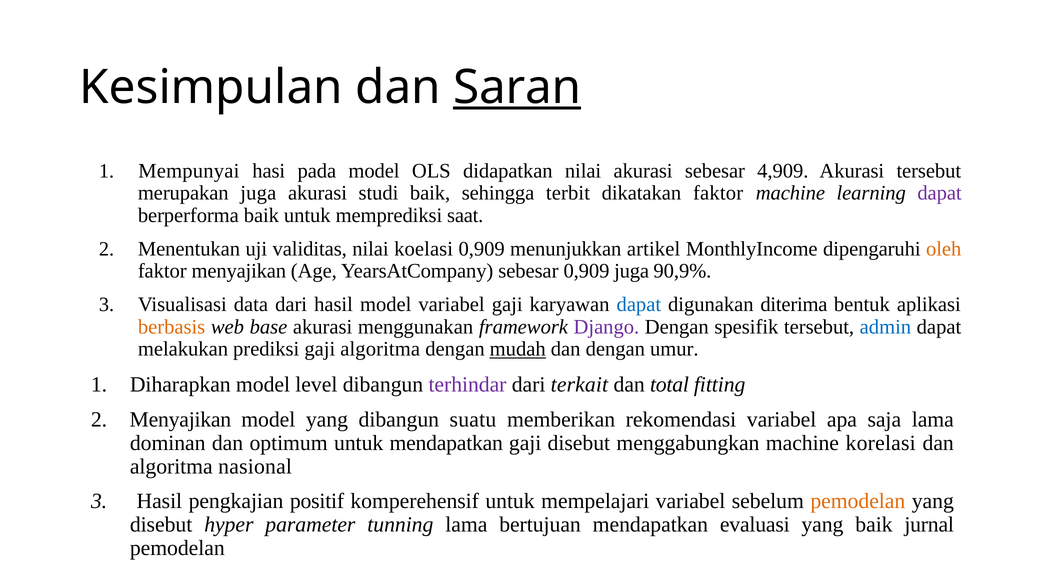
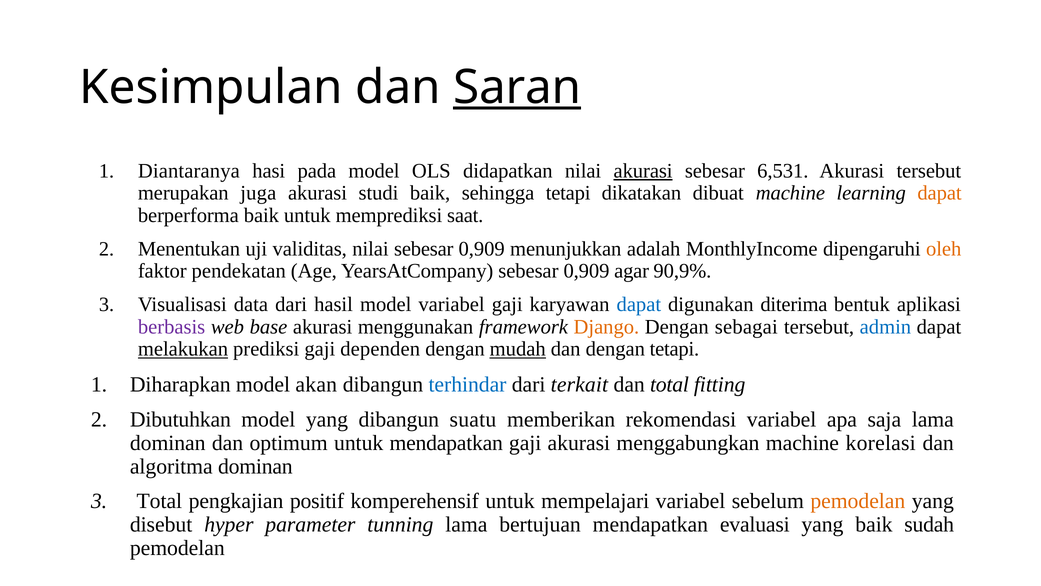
Mempunyai: Mempunyai -> Diantaranya
akurasi at (643, 171) underline: none -> present
4,909: 4,909 -> 6,531
sehingga terbit: terbit -> tetapi
dikatakan faktor: faktor -> dibuat
dapat at (940, 193) colour: purple -> orange
nilai koelasi: koelasi -> sebesar
artikel: artikel -> adalah
faktor menyajikan: menyajikan -> pendekatan
0,909 juga: juga -> agar
berbasis colour: orange -> purple
Django colour: purple -> orange
spesifik: spesifik -> sebagai
melakukan underline: none -> present
gaji algoritma: algoritma -> dependen
dengan umur: umur -> tetapi
level: level -> akan
terhindar colour: purple -> blue
Menyajikan at (180, 419): Menyajikan -> Dibutuhkan
gaji disebut: disebut -> akurasi
algoritma nasional: nasional -> dominan
Hasil at (159, 501): Hasil -> Total
jurnal: jurnal -> sudah
